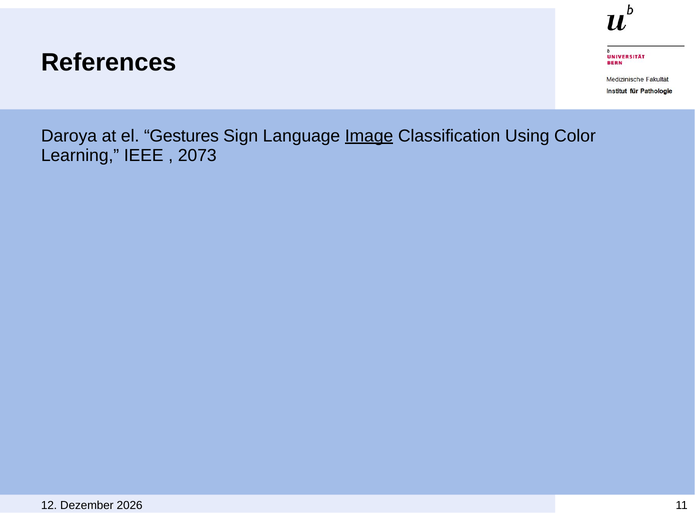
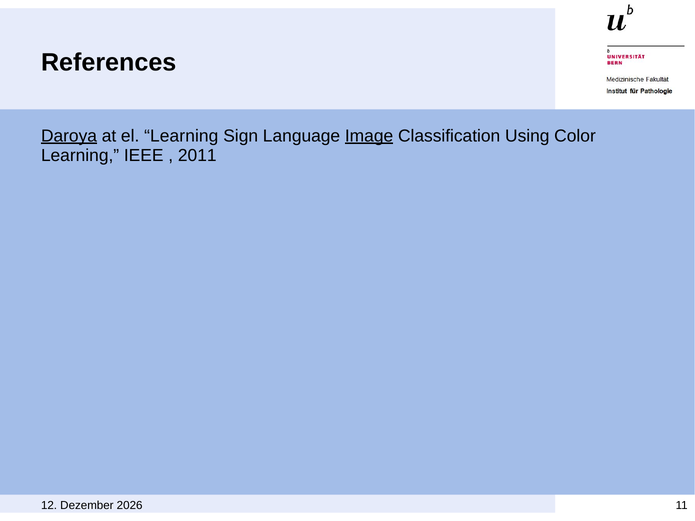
Daroya underline: none -> present
el Gestures: Gestures -> Learning
2073: 2073 -> 2011
